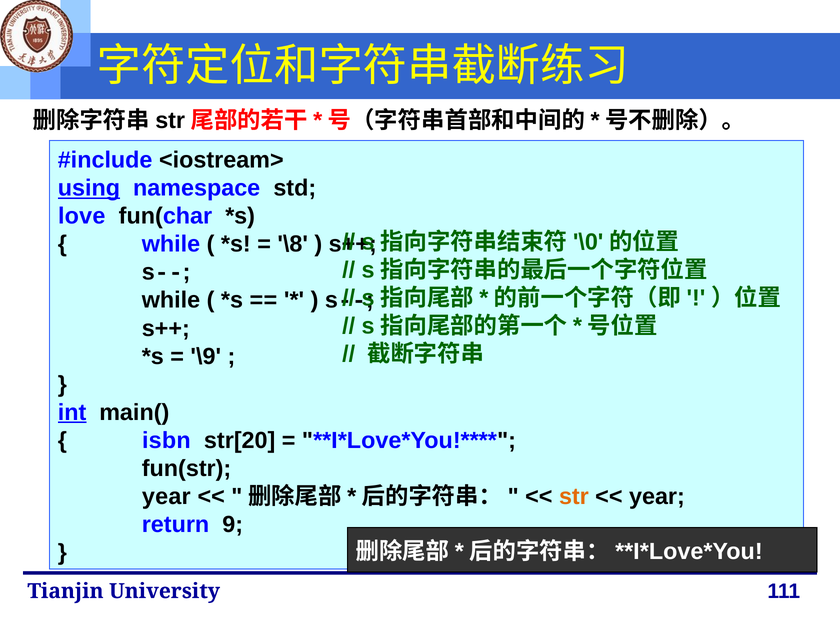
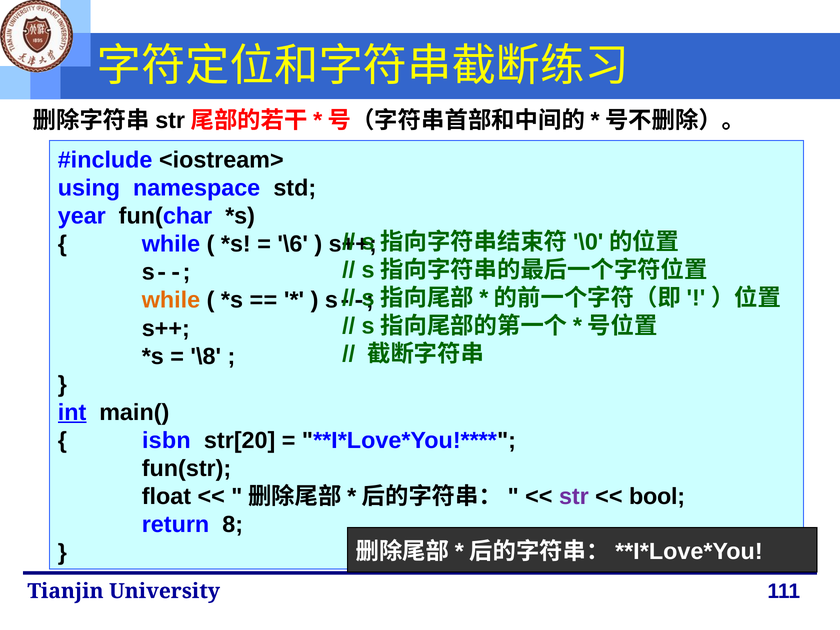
using underline: present -> none
love: love -> year
\8: \8 -> \6
while at (171, 300) colour: black -> orange
\9: \9 -> \8
year at (166, 496): year -> float
str colour: orange -> purple
year at (657, 496): year -> bool
9: 9 -> 8
